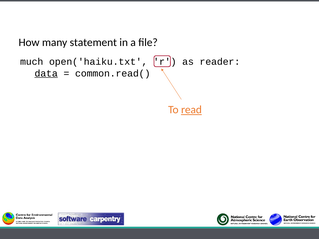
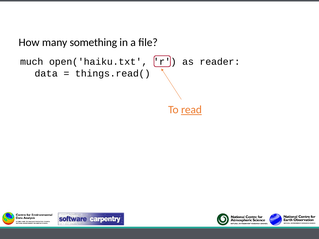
statement: statement -> something
data underline: present -> none
common.read(: common.read( -> things.read(
